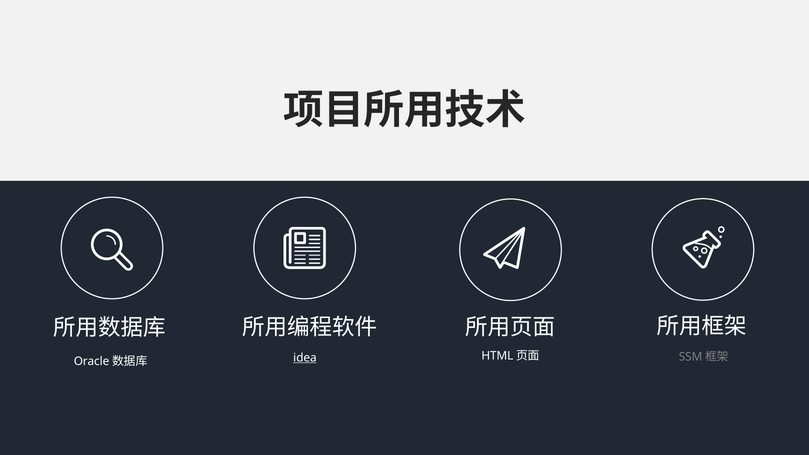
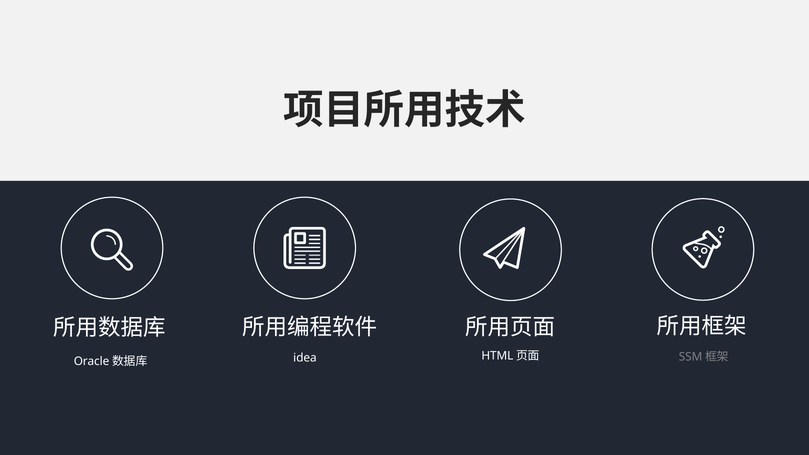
idea underline: present -> none
